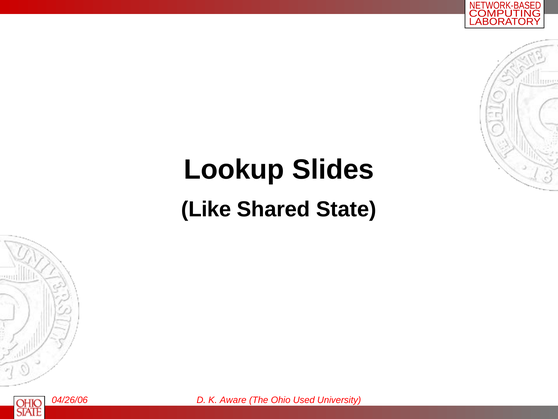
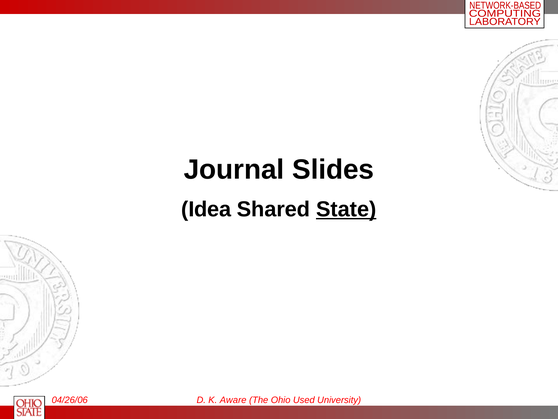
Lookup: Lookup -> Journal
Like: Like -> Idea
State underline: none -> present
